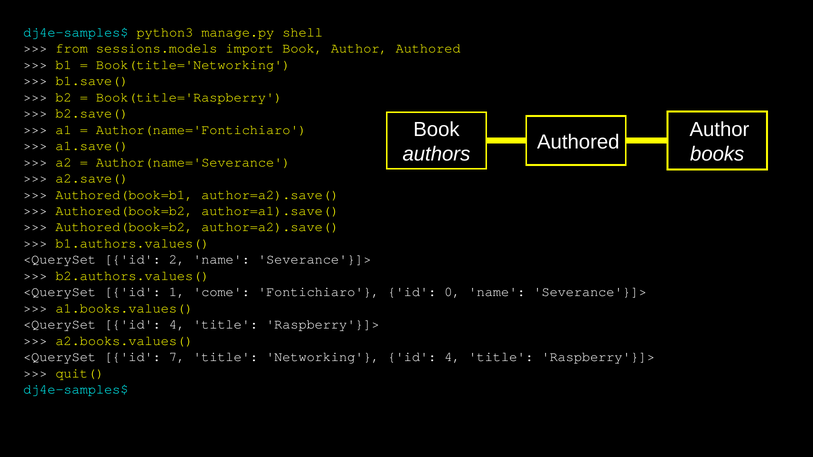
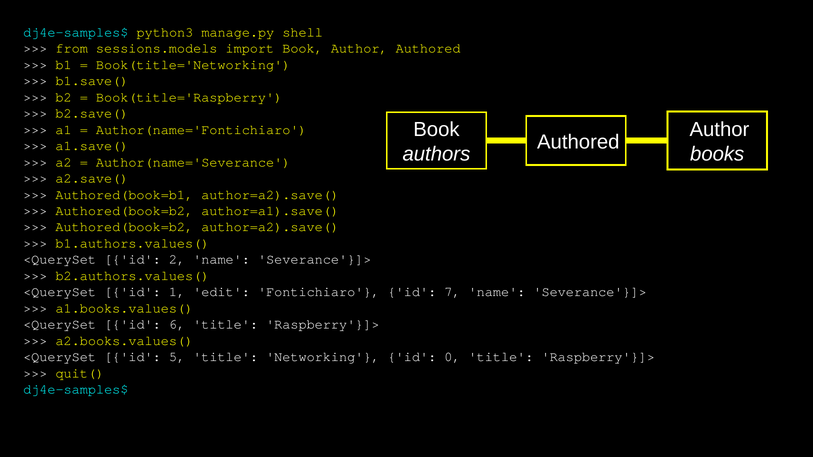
come: come -> edit
0: 0 -> 7
<QuerySet id 4: 4 -> 6
7: 7 -> 5
Networking id 4: 4 -> 0
